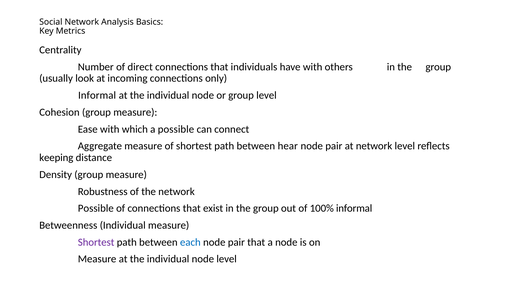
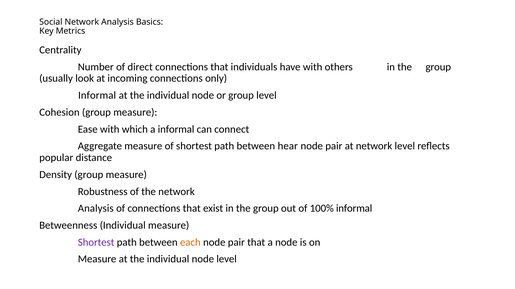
a possible: possible -> informal
keeping: keeping -> popular
Possible at (96, 209): Possible -> Analysis
each colour: blue -> orange
